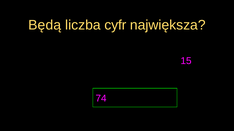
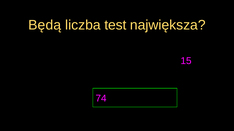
cyfr: cyfr -> test
